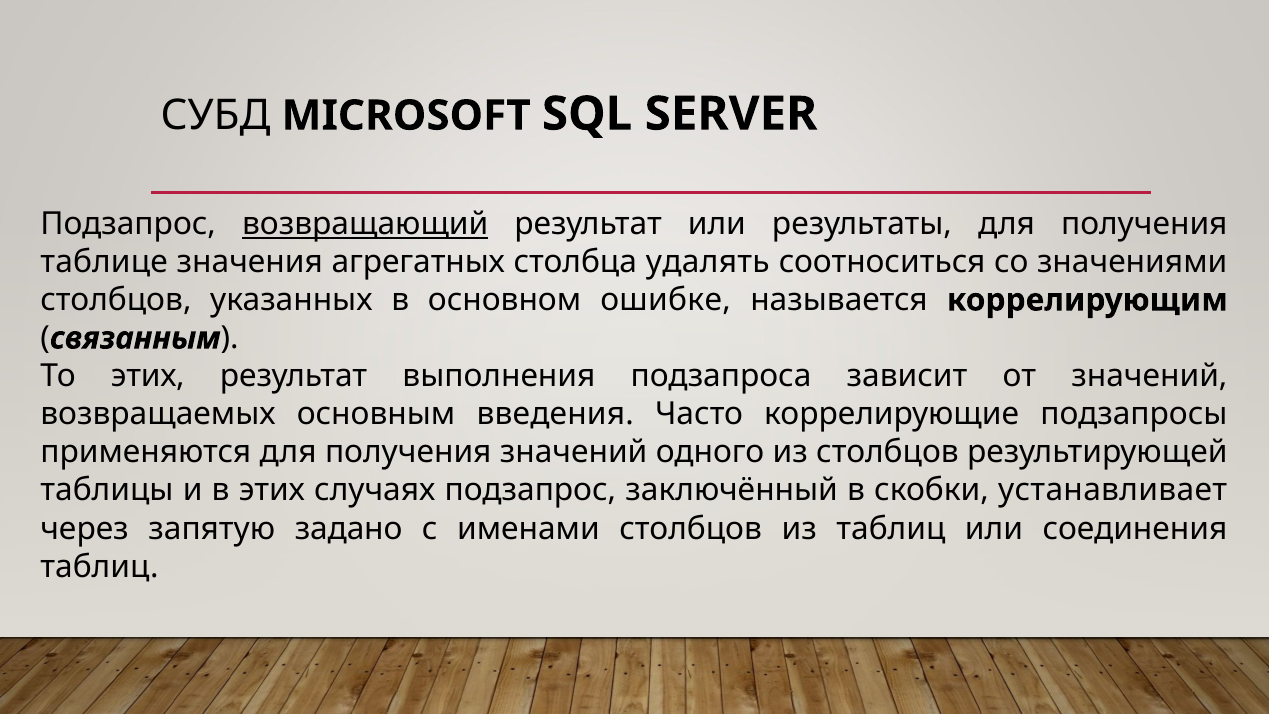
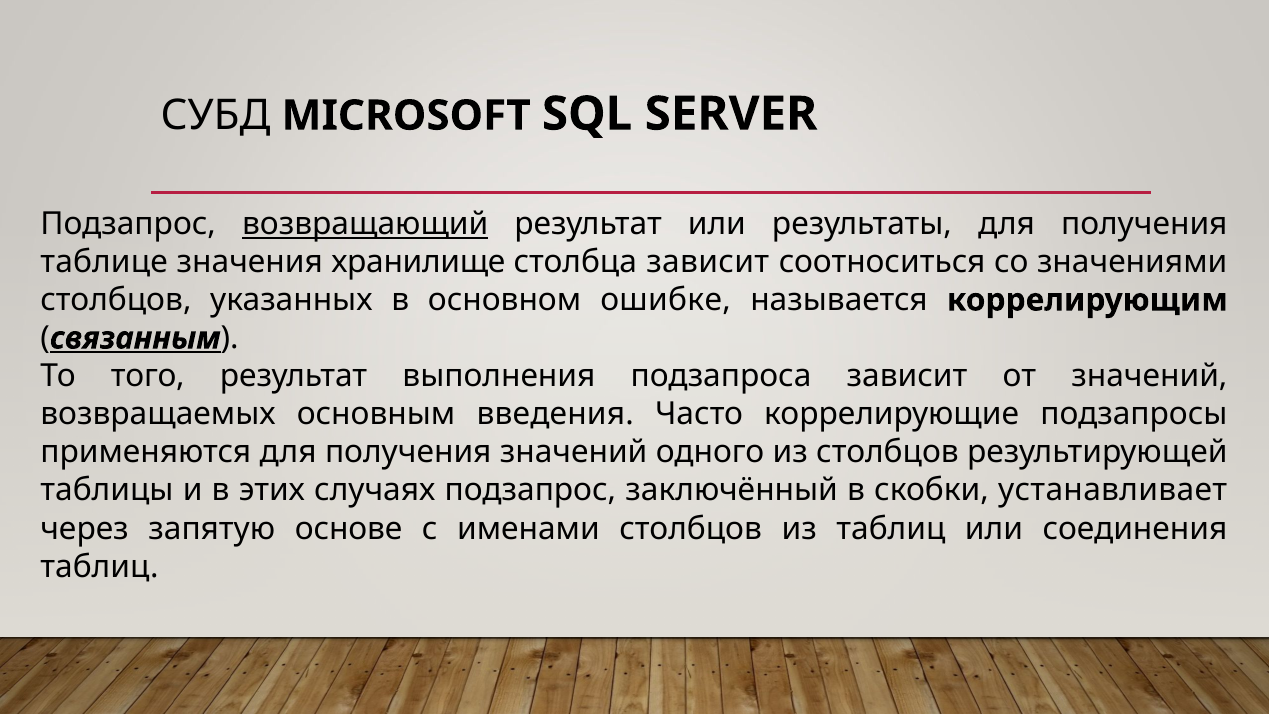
агрегатных: агрегатных -> хранилище
столбца удалять: удалять -> зависит
связанным underline: none -> present
То этих: этих -> того
задано: задано -> основе
